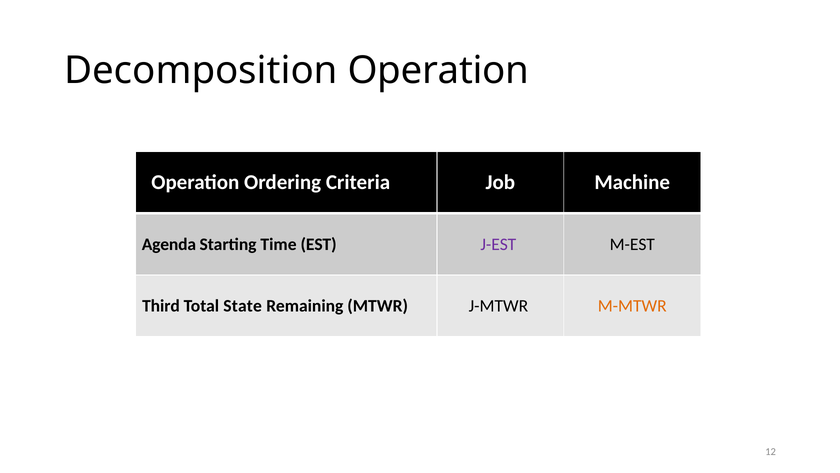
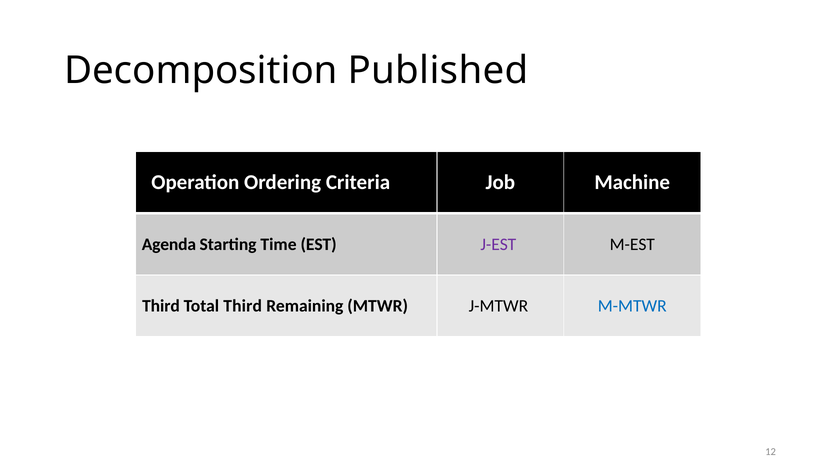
Decomposition Operation: Operation -> Published
Total State: State -> Third
M-MTWR colour: orange -> blue
